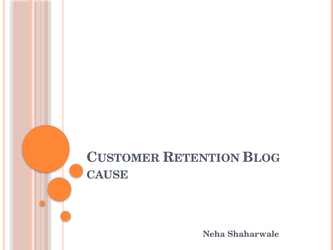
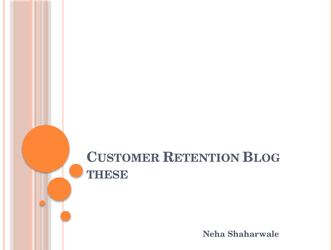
CAUSE: CAUSE -> THESE
